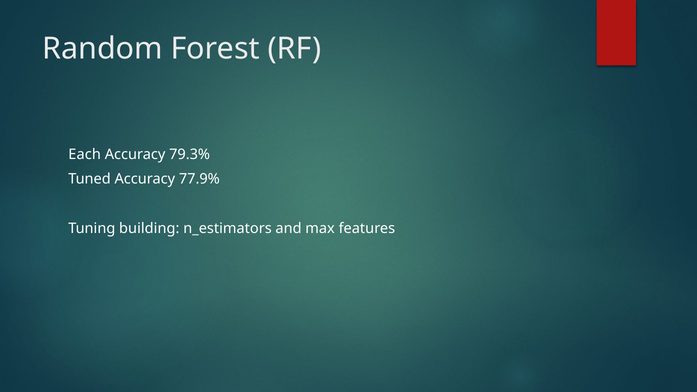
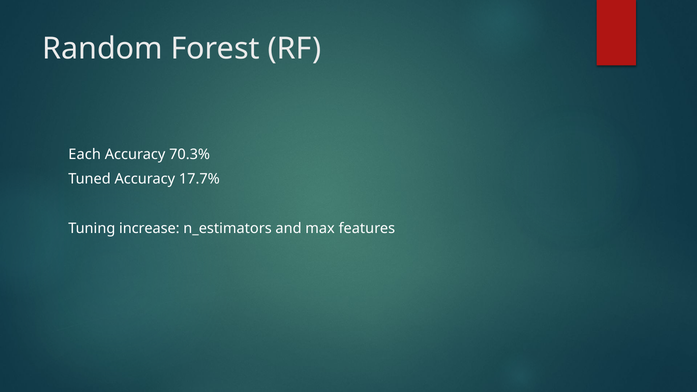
79.3%: 79.3% -> 70.3%
77.9%: 77.9% -> 17.7%
building: building -> increase
